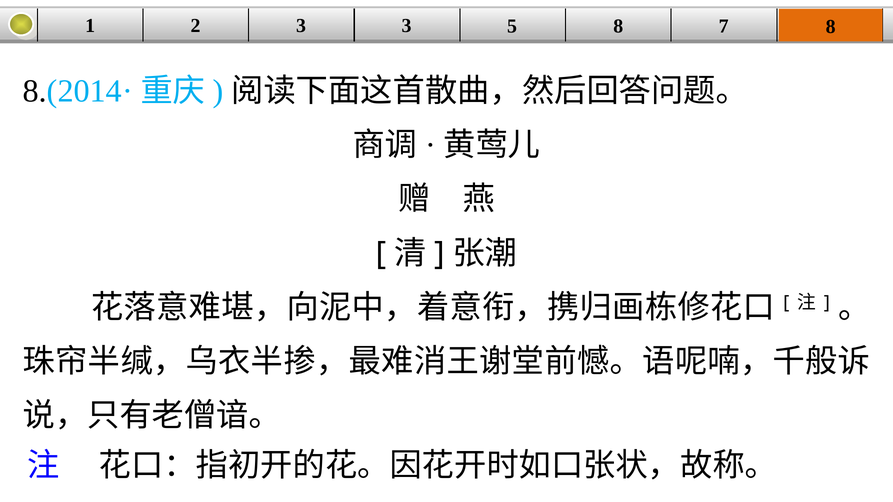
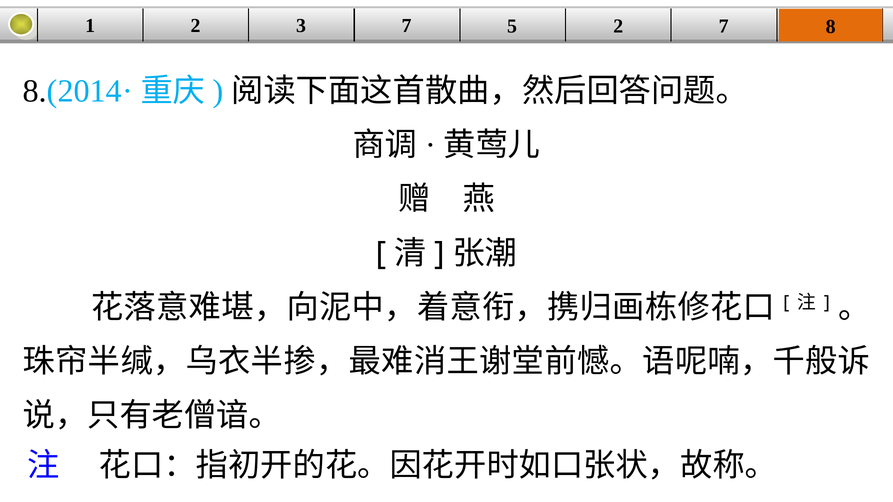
3 3: 3 -> 7
5 8: 8 -> 2
